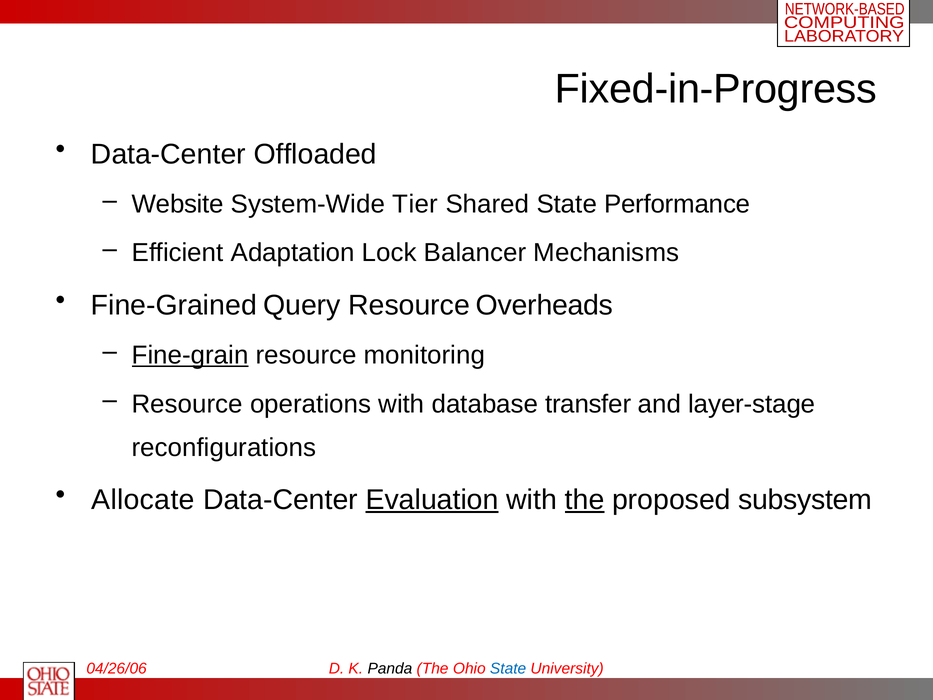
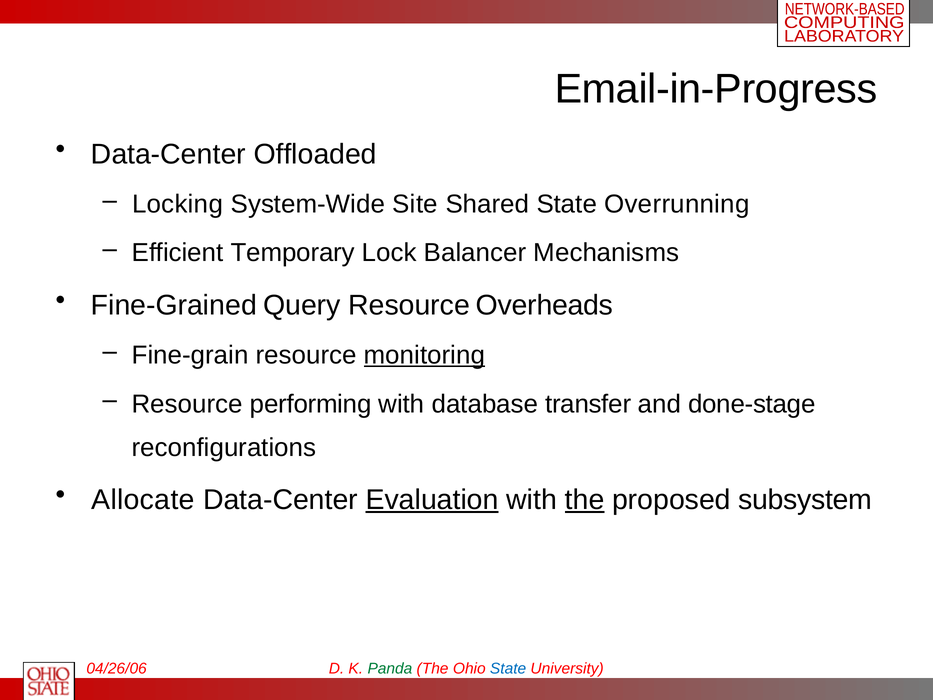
Fixed-in-Progress: Fixed-in-Progress -> Email-in-Progress
Website: Website -> Locking
Tier: Tier -> Site
Performance: Performance -> Overrunning
Adaptation: Adaptation -> Temporary
Fine-grain underline: present -> none
monitoring underline: none -> present
operations: operations -> performing
layer-stage: layer-stage -> done-stage
Panda colour: black -> green
